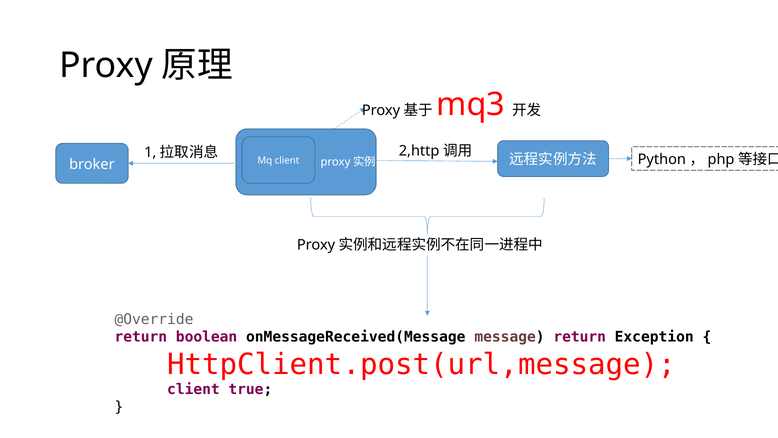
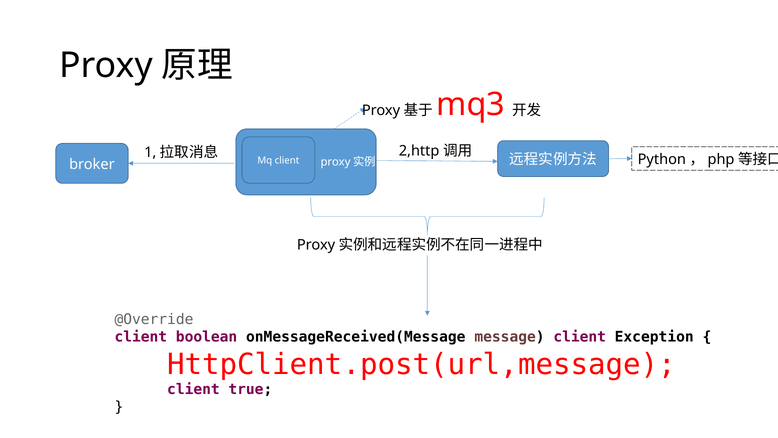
return at (141, 337): return -> client
message return: return -> client
